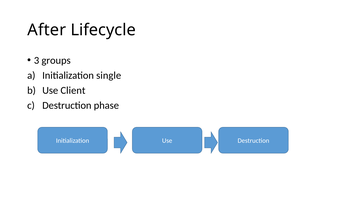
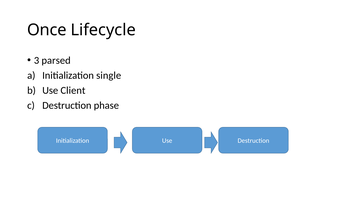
After: After -> Once
groups: groups -> parsed
